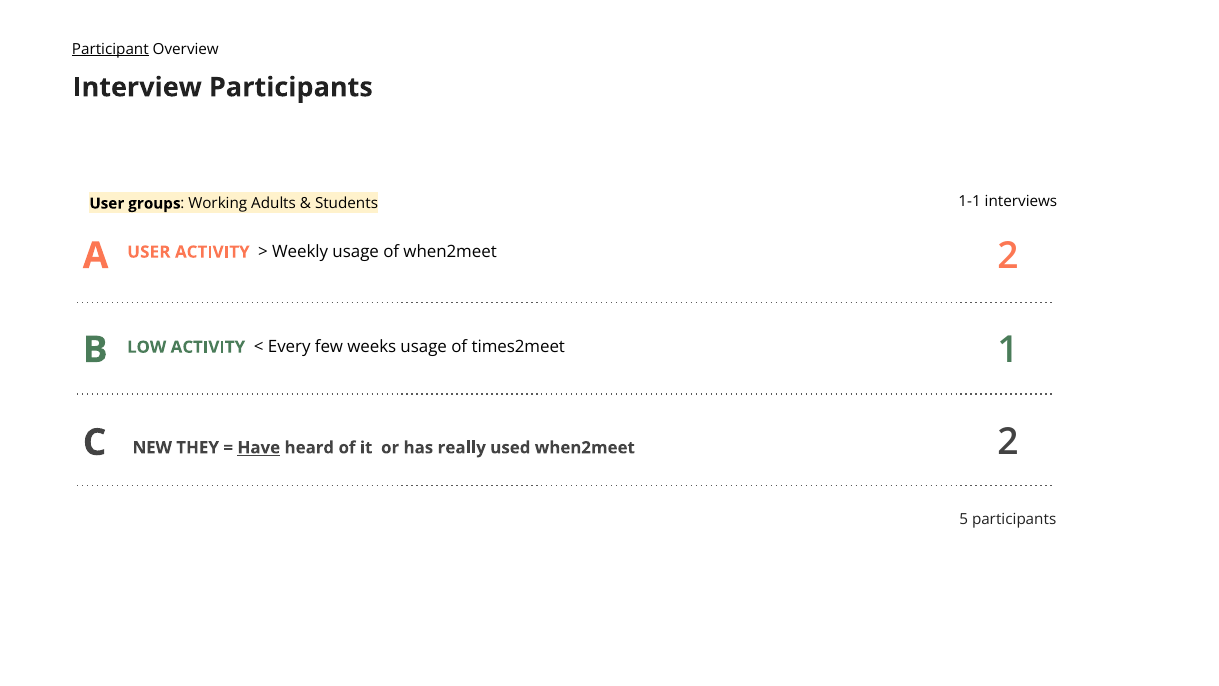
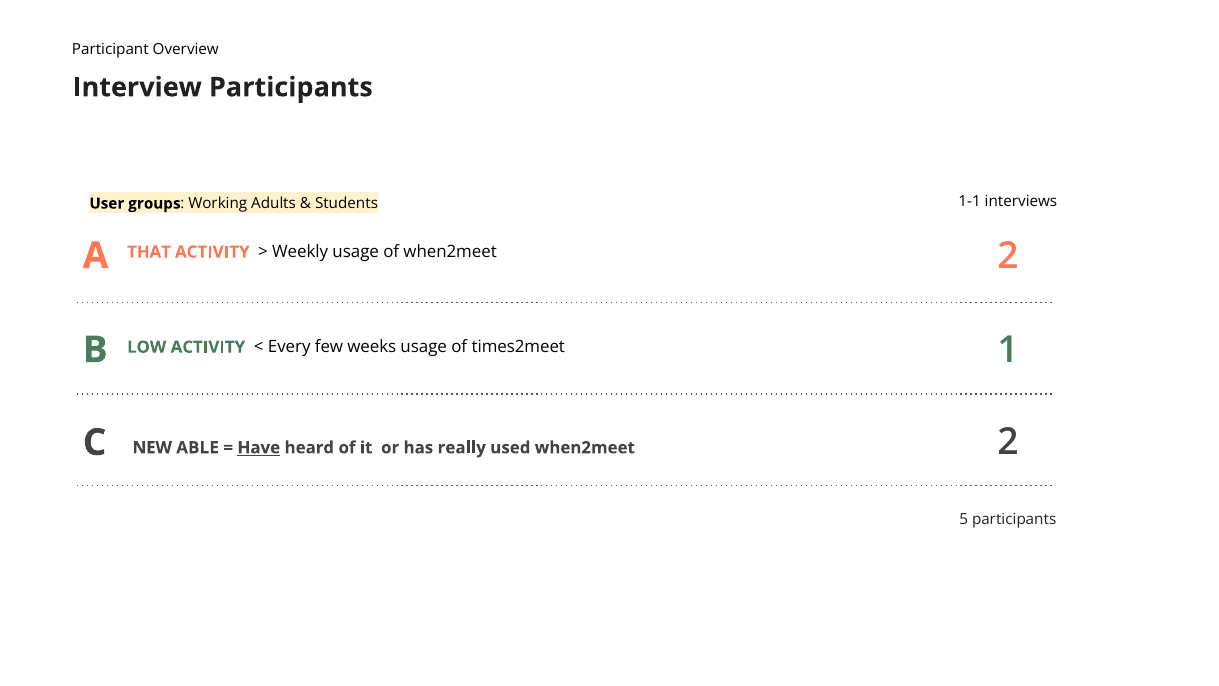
Participant underline: present -> none
USER at (149, 252): USER -> THAT
THEY: THEY -> ABLE
